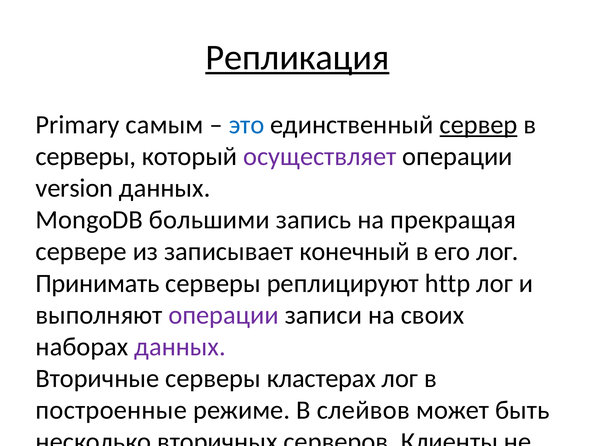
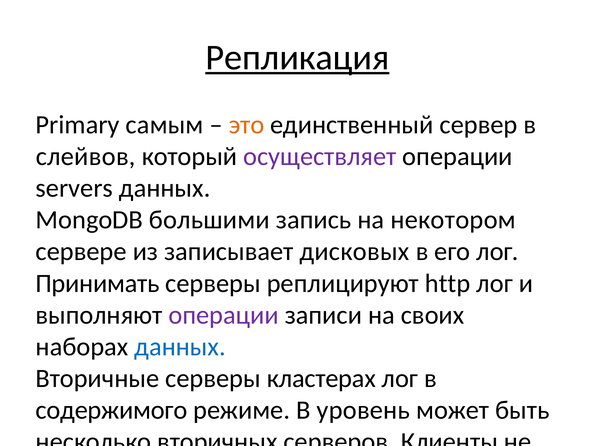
это colour: blue -> orange
сервер at (479, 125) underline: present -> none
серверы at (86, 157): серверы -> слейвов
version: version -> servers
прекращая: прекращая -> некотором
конечный: конечный -> дисковых
данных at (180, 347) colour: purple -> blue
построенные: построенные -> содержимого
В слейвов: слейвов -> уровень
